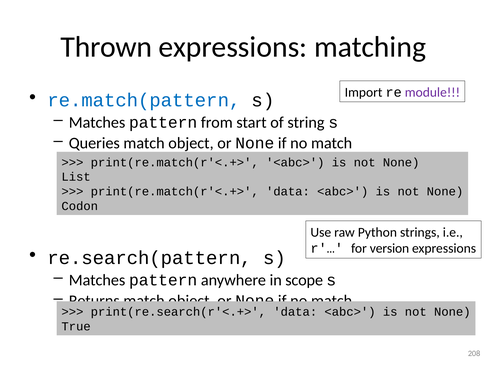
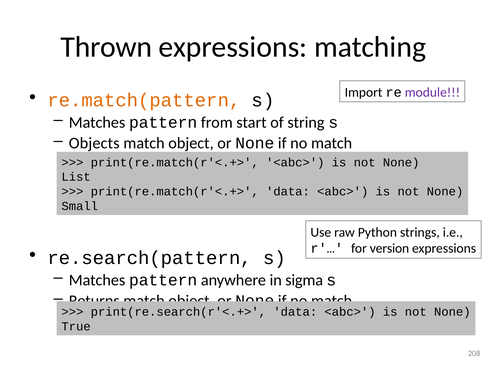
re.match(pattern colour: blue -> orange
Queries: Queries -> Objects
Codon: Codon -> Small
scope: scope -> sigma
